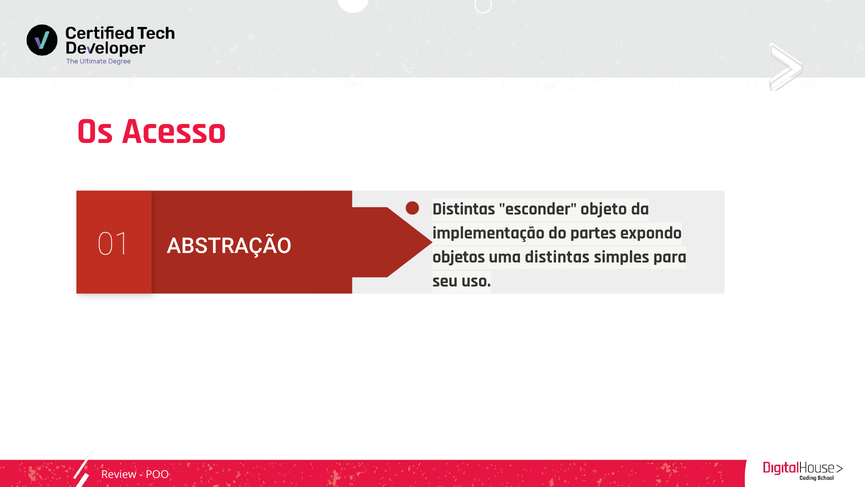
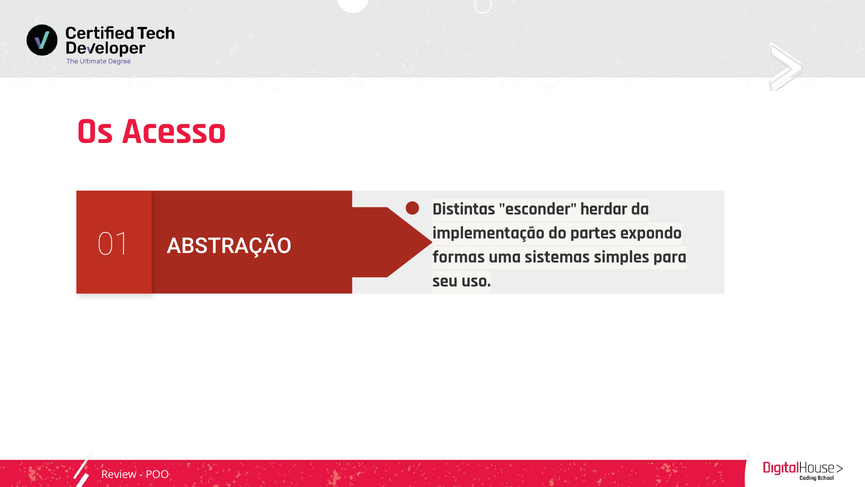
objeto: objeto -> herdar
objetos: objetos -> formas
uma distintas: distintas -> sistemas
